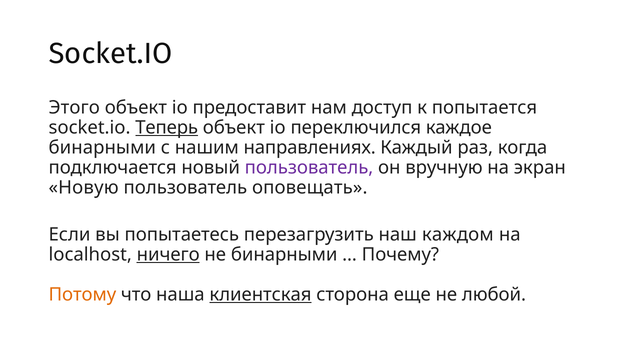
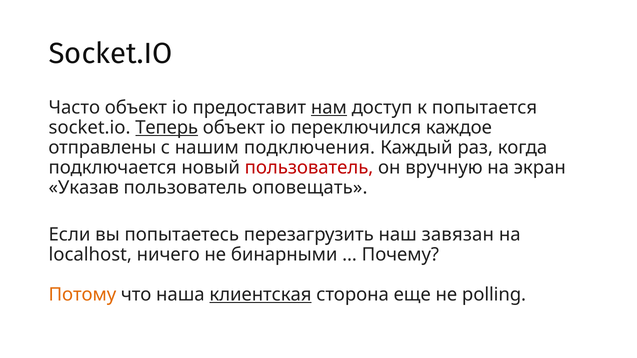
Этого: Этого -> Часто
нам underline: none -> present
бинарными at (102, 148): бинарными -> отправлены
направлениях: направлениях -> подключения
пользователь at (309, 168) colour: purple -> red
Новую: Новую -> Указав
каждом: каждом -> завязан
ничего underline: present -> none
любой: любой -> polling
